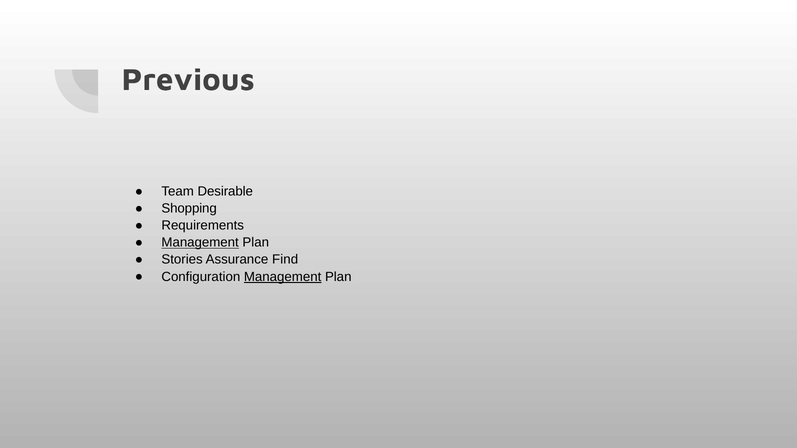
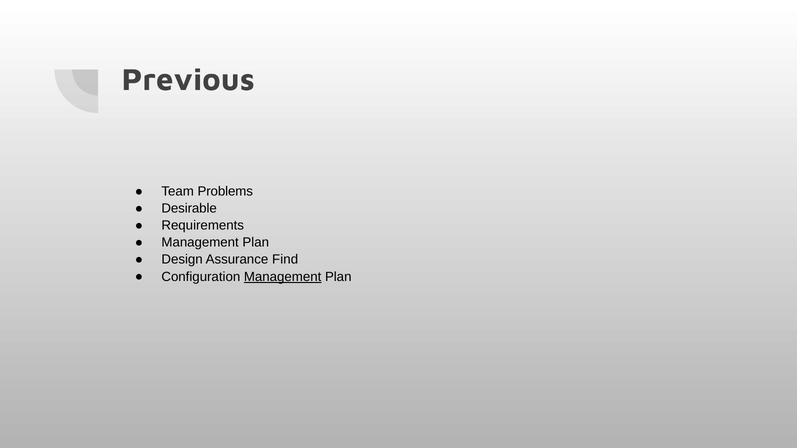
Desirable: Desirable -> Problems
Shopping: Shopping -> Desirable
Management at (200, 243) underline: present -> none
Stories: Stories -> Design
